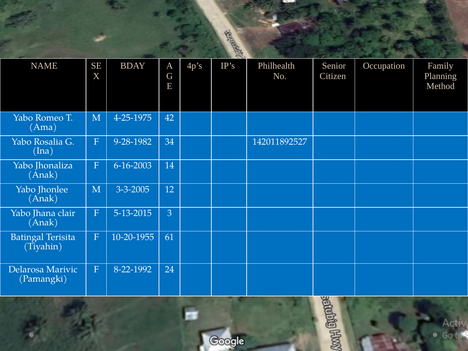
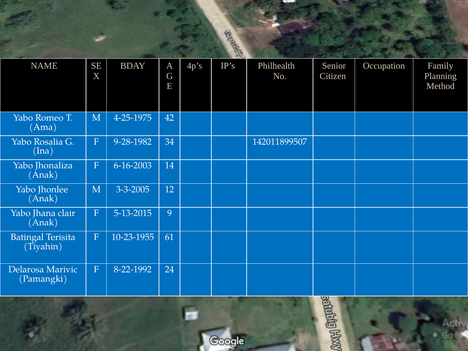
142011892527: 142011892527 -> 142011899507
3: 3 -> 9
10-20-1955: 10-20-1955 -> 10-23-1955
